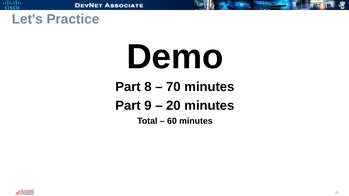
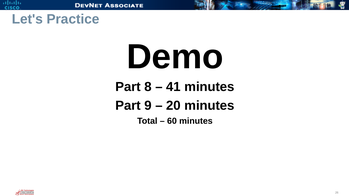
70: 70 -> 41
